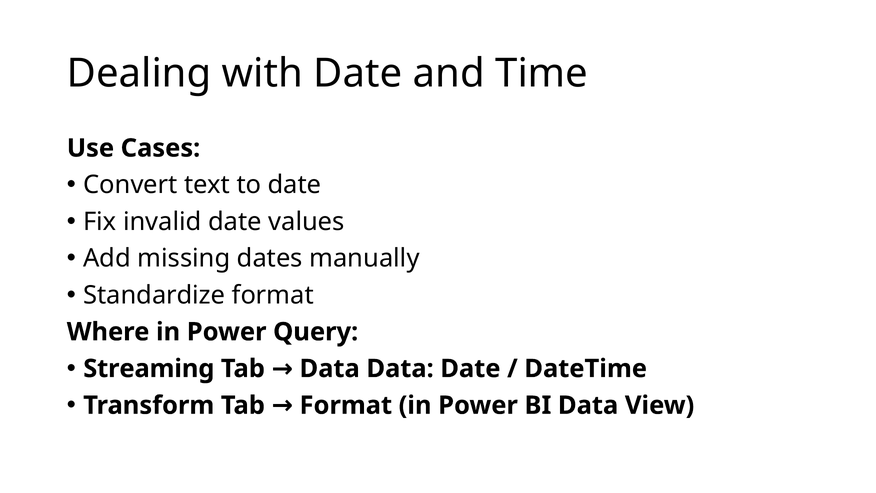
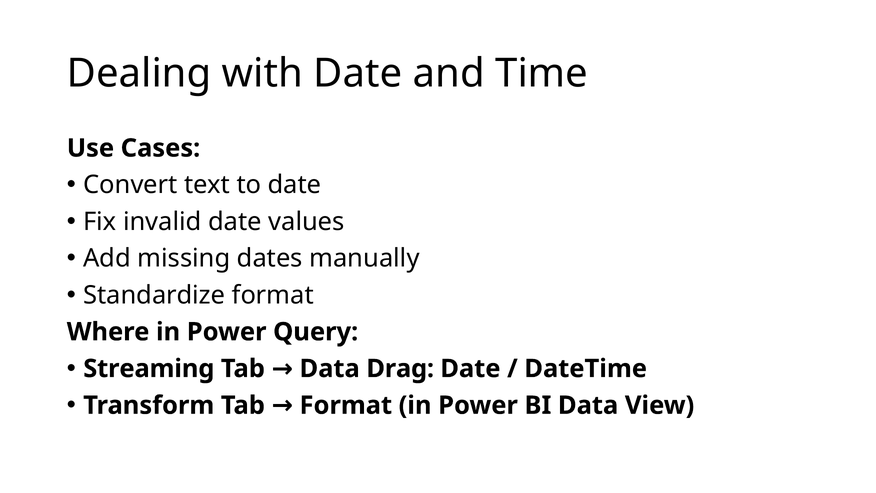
Data Data: Data -> Drag
